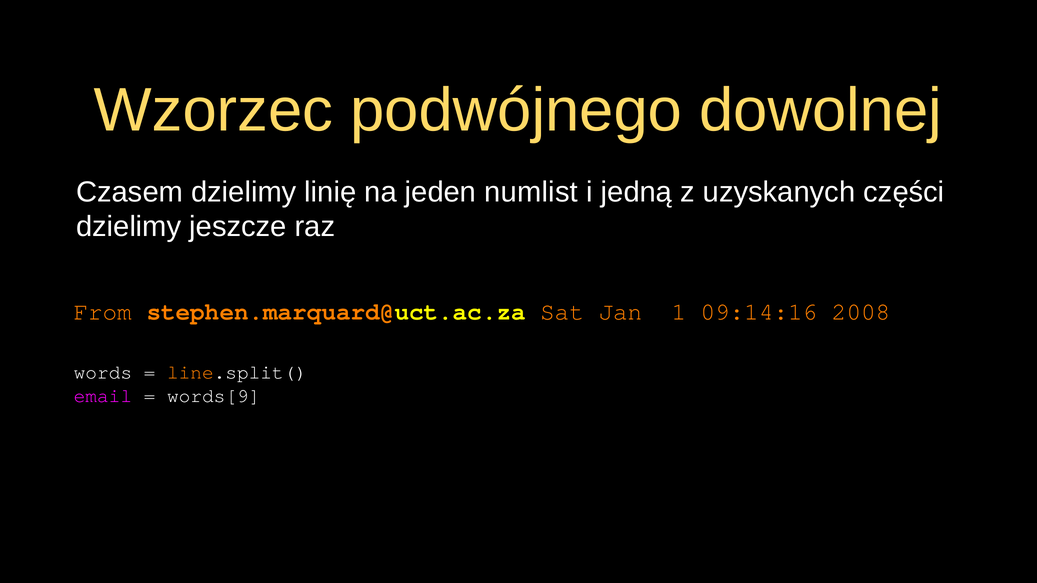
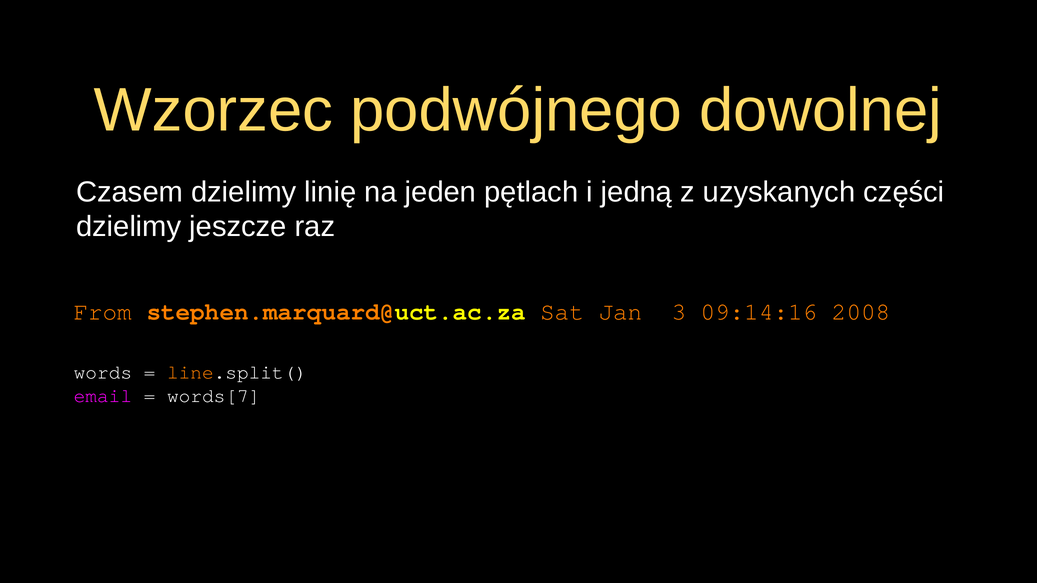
numlist: numlist -> pętlach
1: 1 -> 3
words[9: words[9 -> words[7
